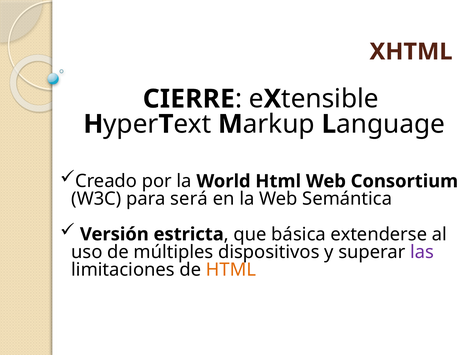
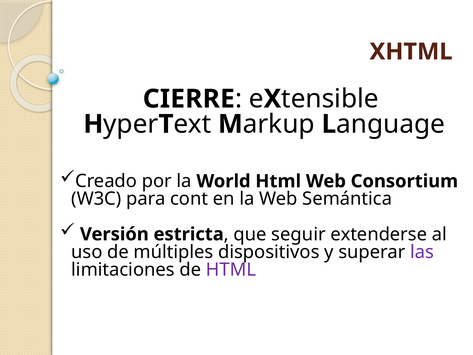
será: será -> cont
básica: básica -> seguir
HTML at (231, 269) colour: orange -> purple
